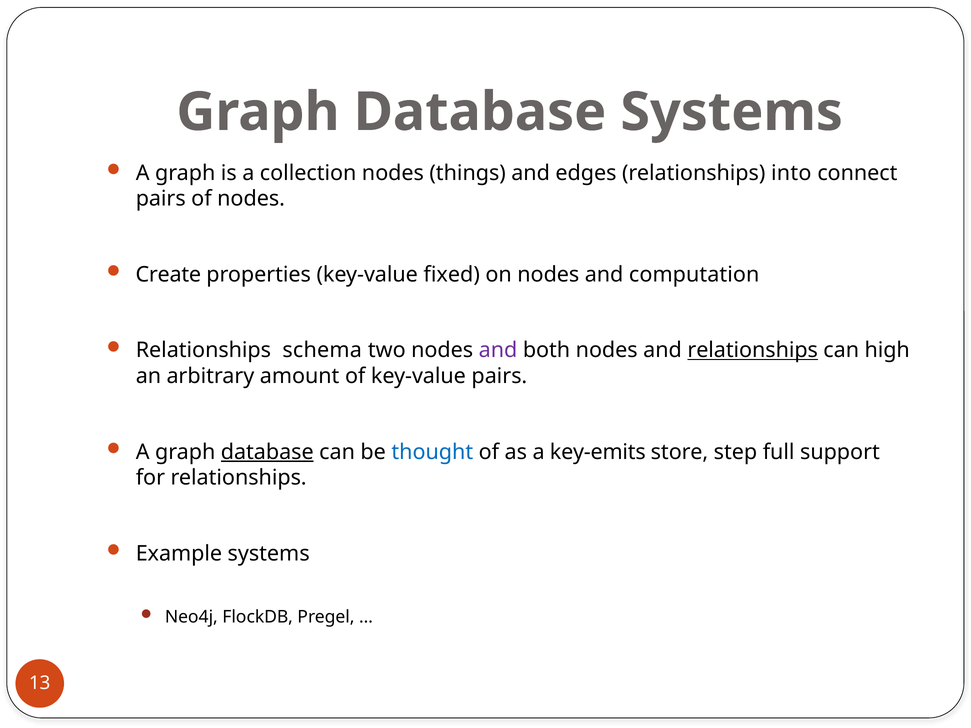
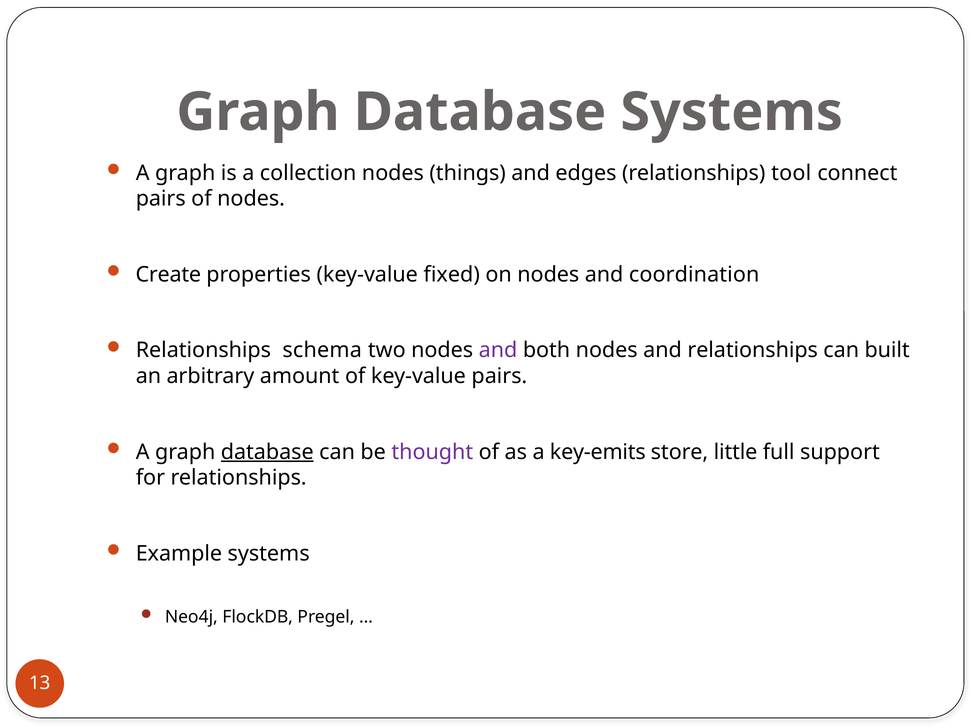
into: into -> tool
computation: computation -> coordination
relationships at (753, 350) underline: present -> none
high: high -> built
thought colour: blue -> purple
step: step -> little
